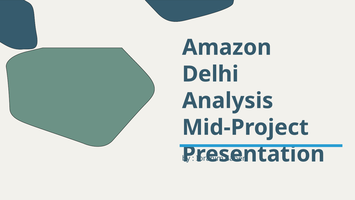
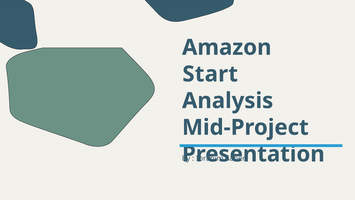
Delhi: Delhi -> Start
